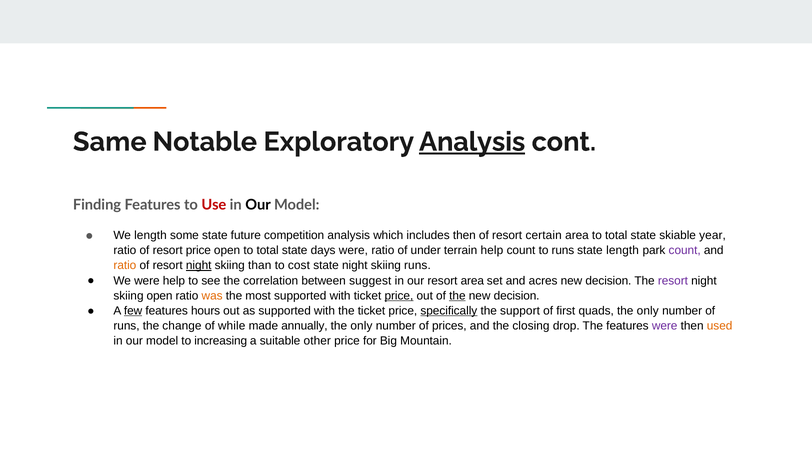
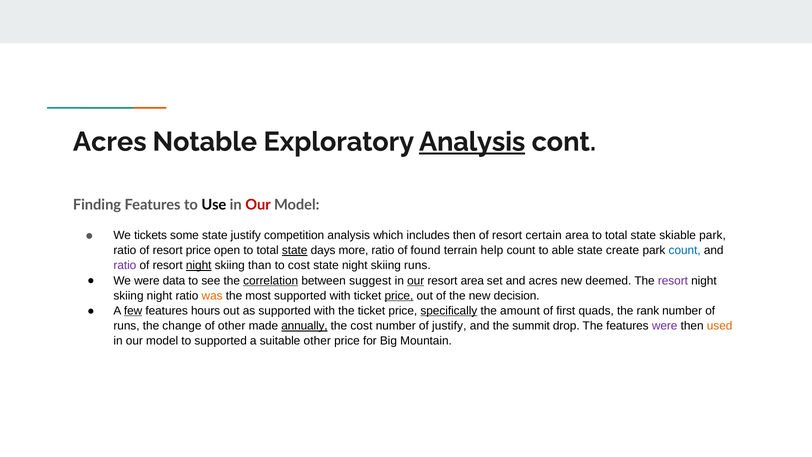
Same at (110, 142): Same -> Acres
Use colour: red -> black
Our at (258, 205) colour: black -> red
We length: length -> tickets
state future: future -> justify
skiable year: year -> park
state at (295, 250) underline: none -> present
days were: were -> more
under: under -> found
to runs: runs -> able
state length: length -> create
count at (685, 250) colour: purple -> blue
ratio at (125, 265) colour: orange -> purple
were help: help -> data
correlation underline: none -> present
our at (416, 280) underline: none -> present
decision at (608, 280): decision -> deemed
skiing open: open -> night
the at (457, 296) underline: present -> none
support: support -> amount
quads the only: only -> rank
of while: while -> other
annually underline: none -> present
only at (361, 326): only -> cost
of prices: prices -> justify
closing: closing -> summit
to increasing: increasing -> supported
